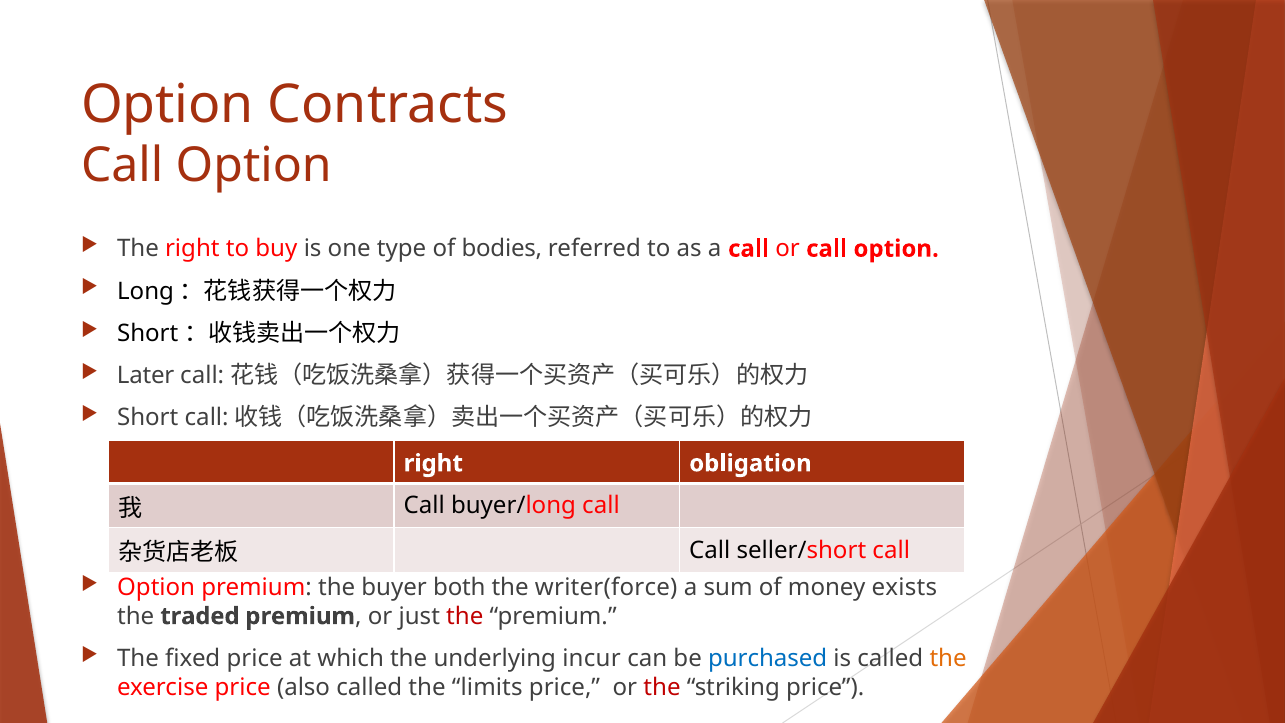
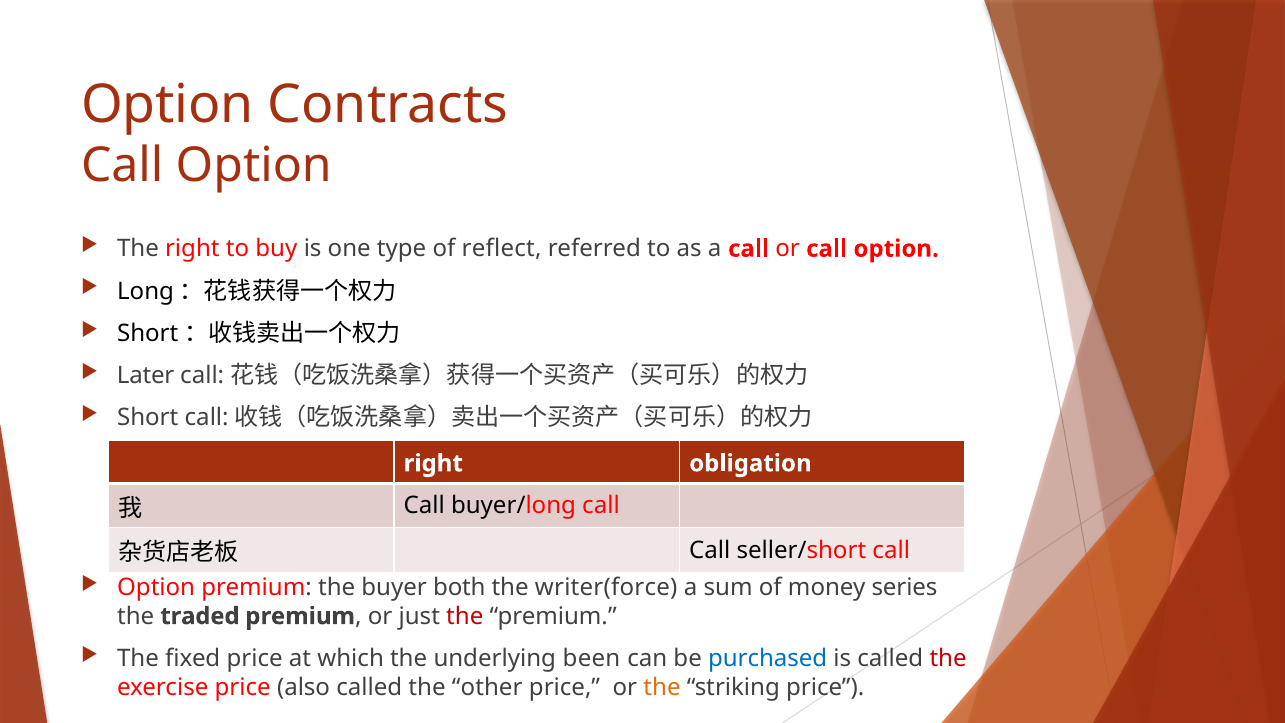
bodies: bodies -> reflect
exists: exists -> series
incur: incur -> been
the at (948, 658) colour: orange -> red
limits: limits -> other
the at (662, 687) colour: red -> orange
